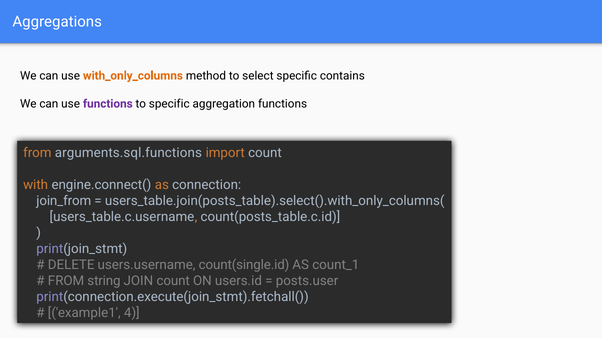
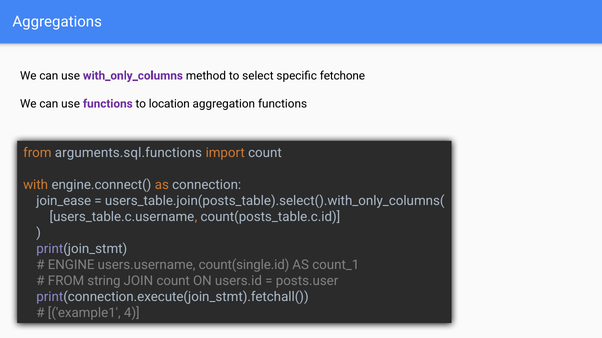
with_only_columns colour: orange -> purple
contains: contains -> fetchone
to specific: specific -> location
join_from: join_from -> join_ease
DELETE: DELETE -> ENGINE
